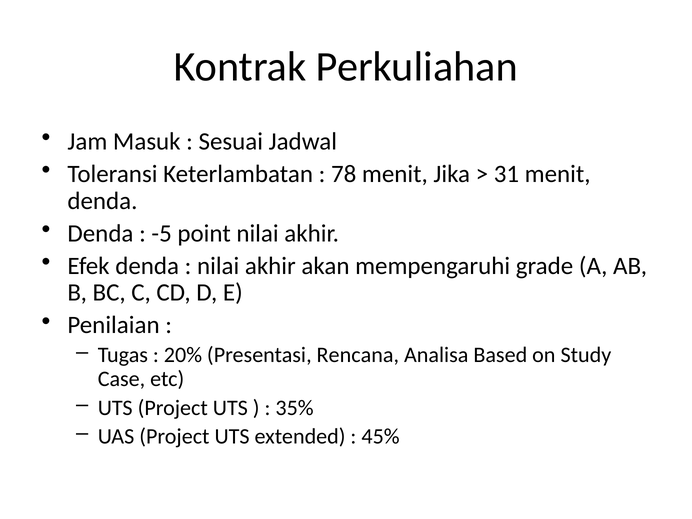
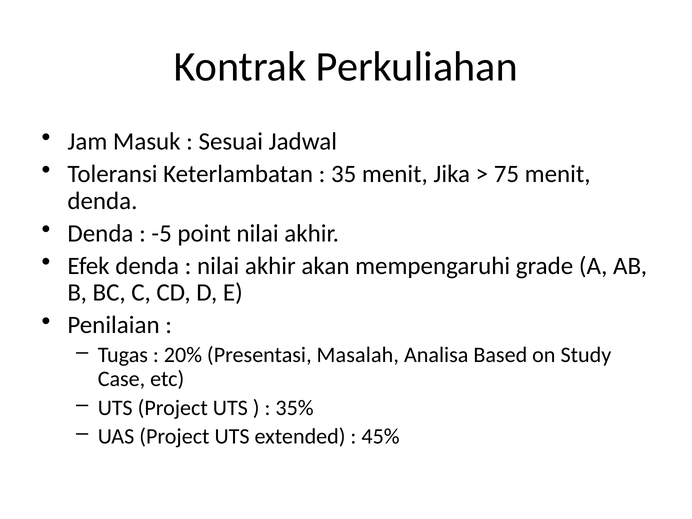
78: 78 -> 35
31: 31 -> 75
Rencana: Rencana -> Masalah
